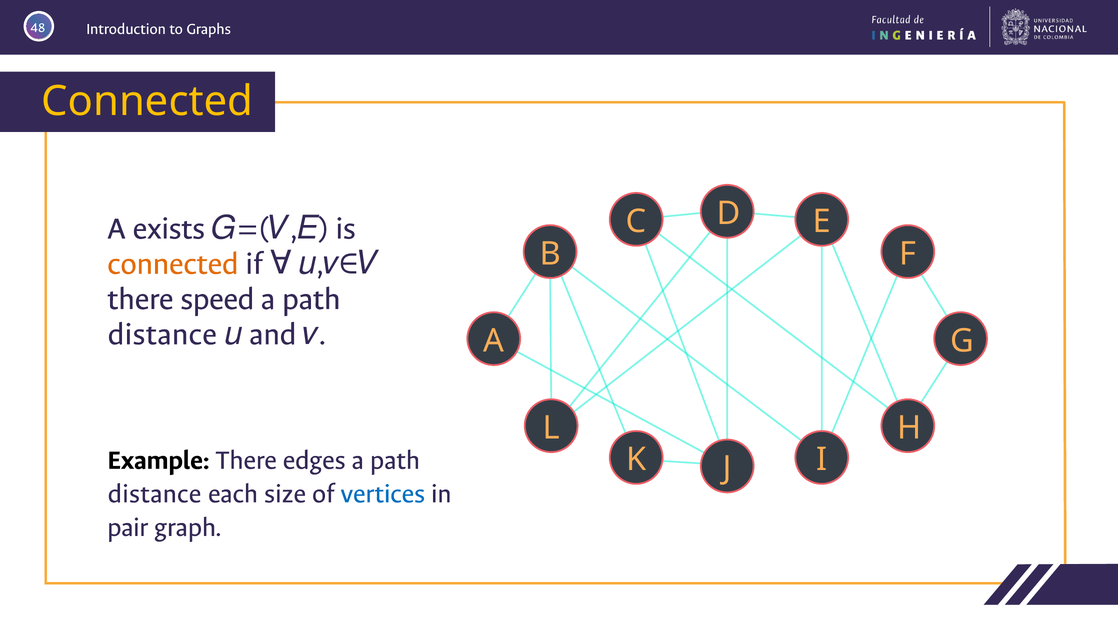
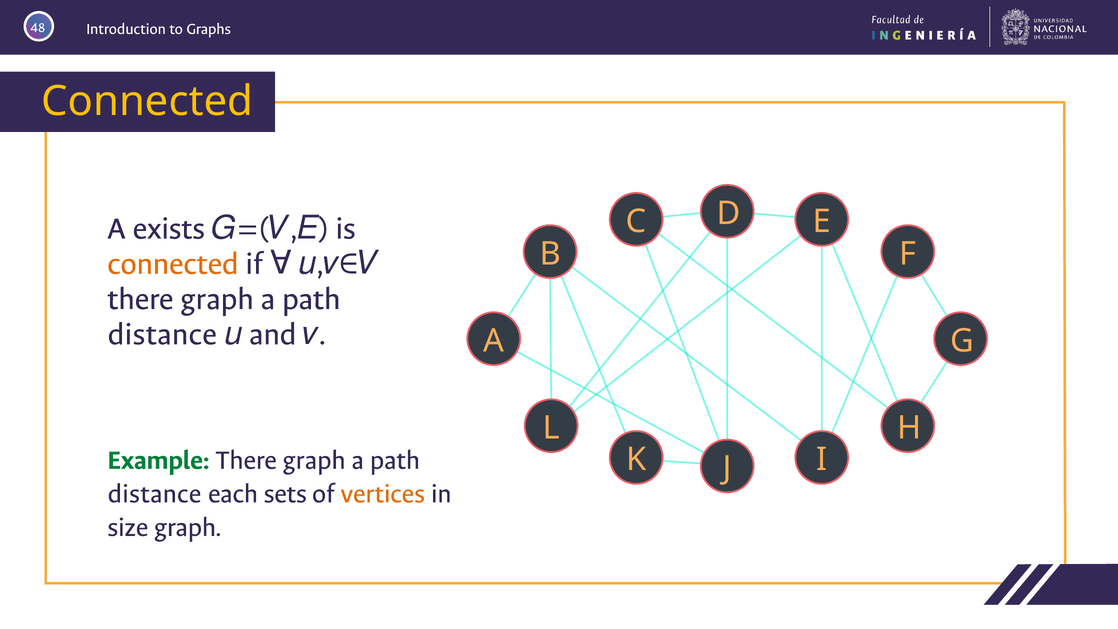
speed at (217, 298): speed -> graph
Example colour: black -> green
edges at (314, 459): edges -> graph
size: size -> sets
vertices colour: blue -> orange
pair: pair -> size
